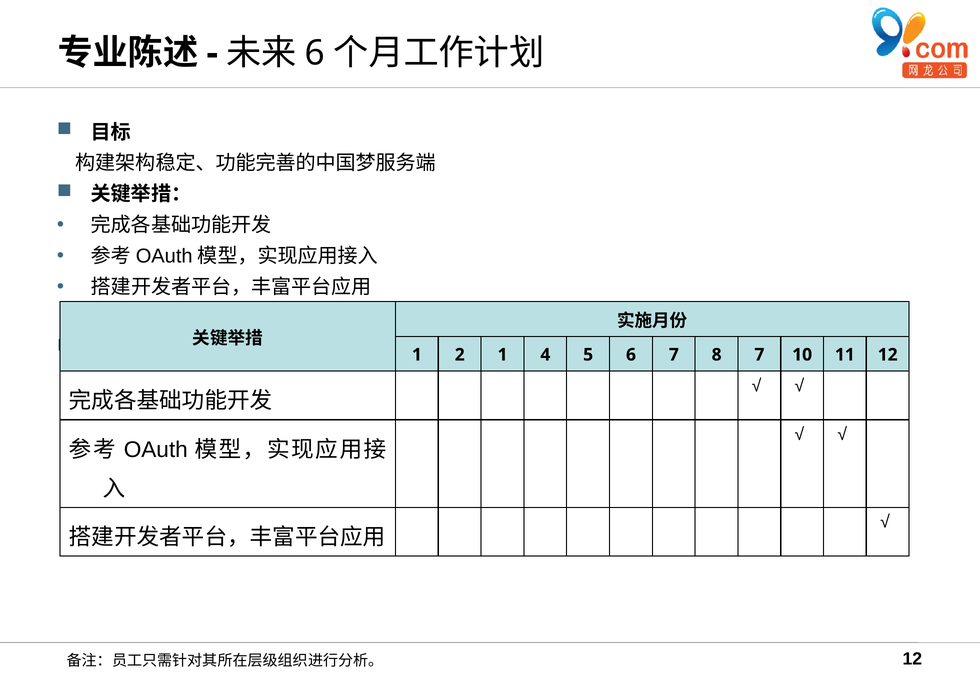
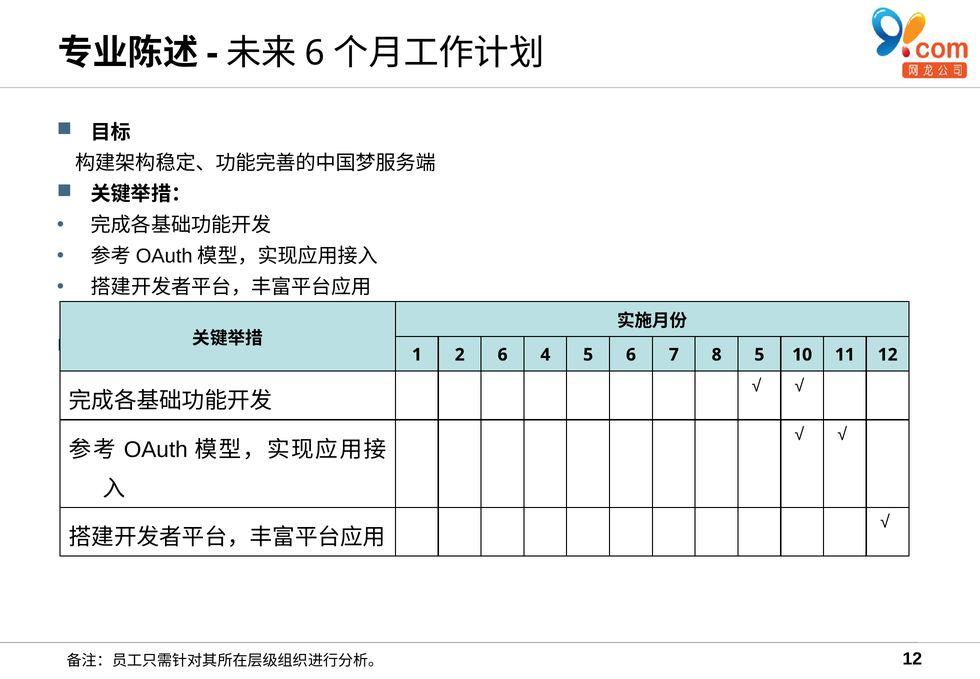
2 1: 1 -> 6
8 7: 7 -> 5
